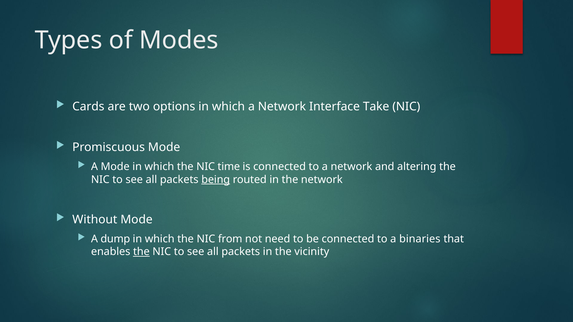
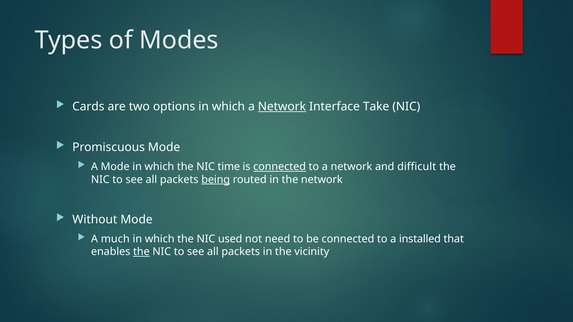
Network at (282, 107) underline: none -> present
connected at (280, 167) underline: none -> present
altering: altering -> difficult
dump: dump -> much
from: from -> used
binaries: binaries -> installed
